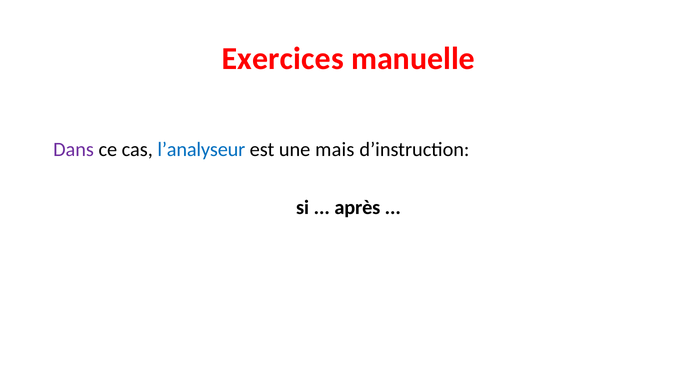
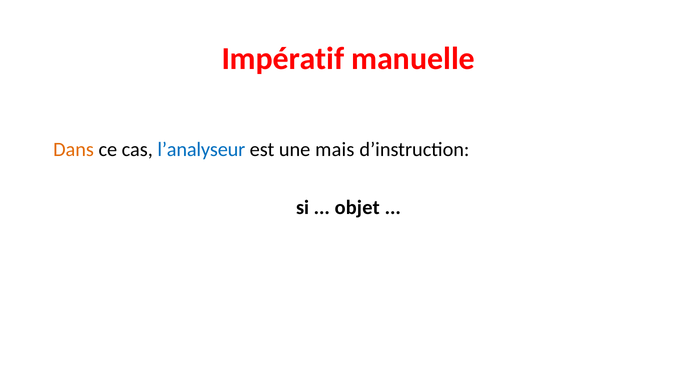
Exercices: Exercices -> Impératif
Dans colour: purple -> orange
après: après -> objet
